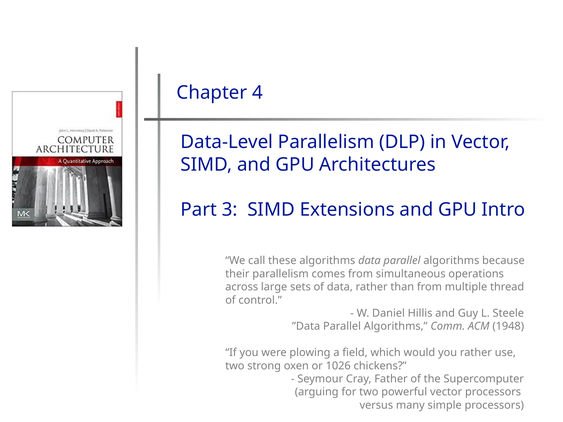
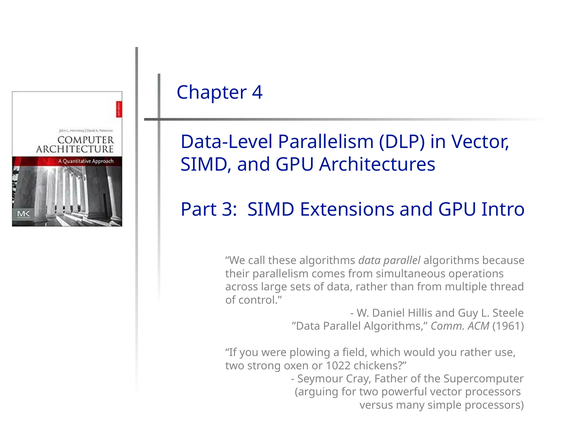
1948: 1948 -> 1961
1026: 1026 -> 1022
